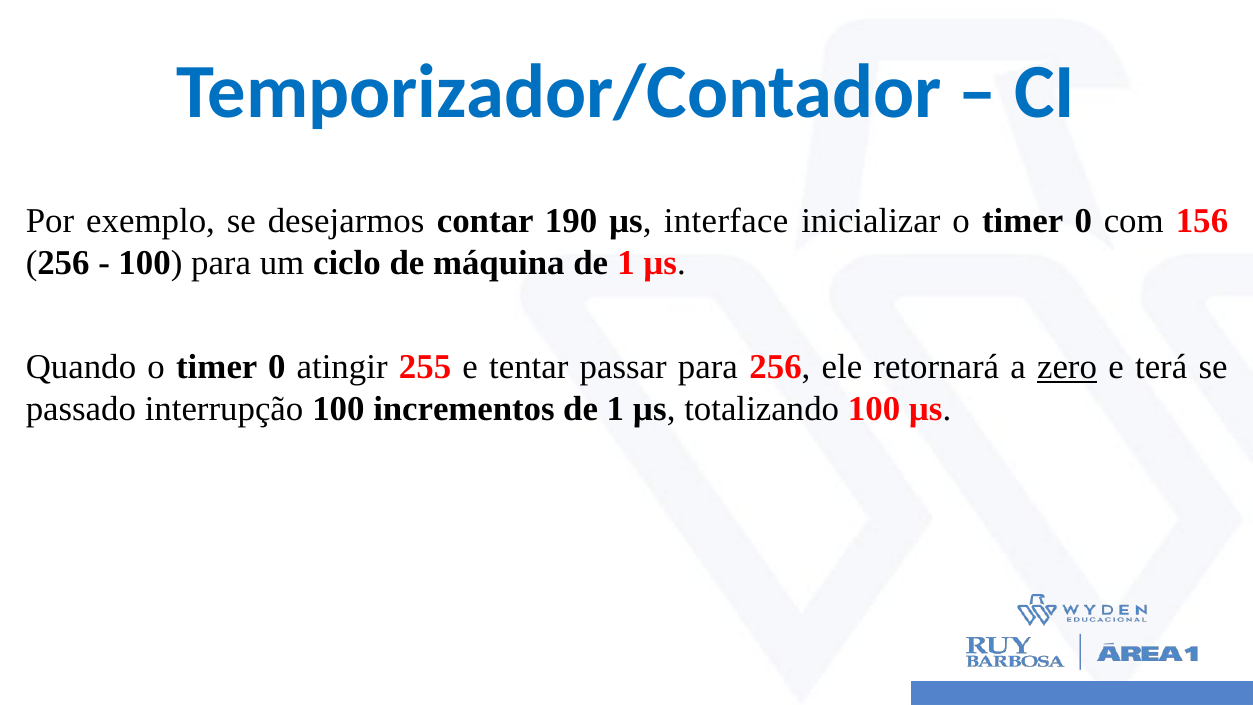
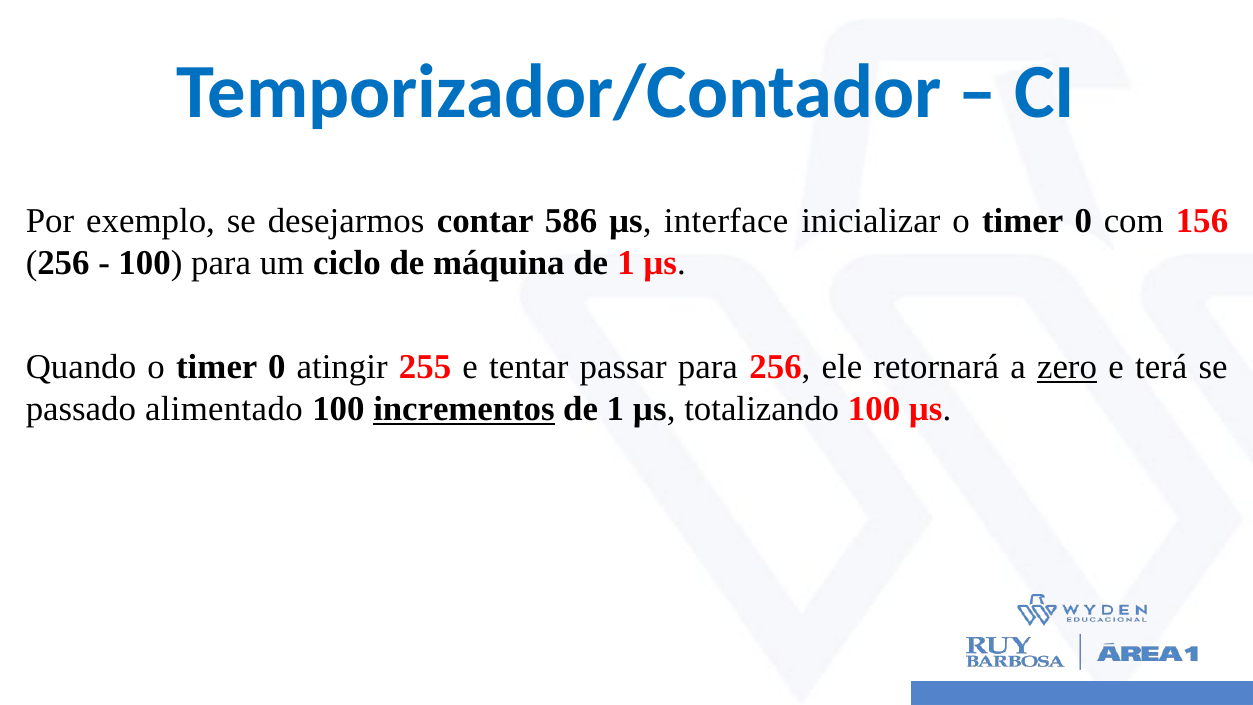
190: 190 -> 586
interrupção: interrupção -> alimentado
incrementos underline: none -> present
